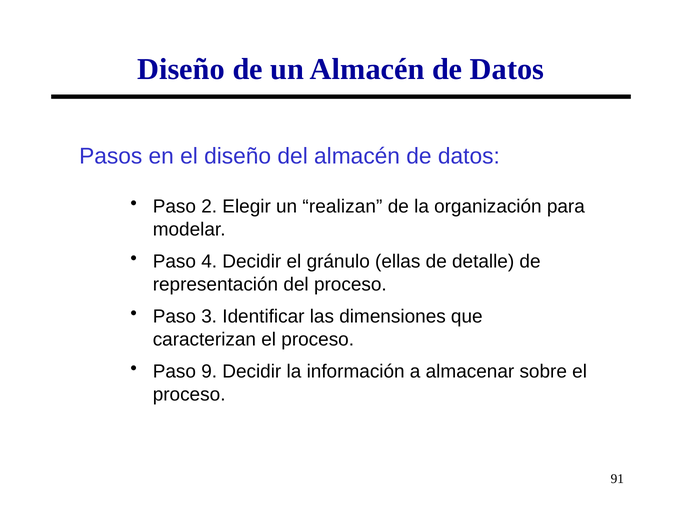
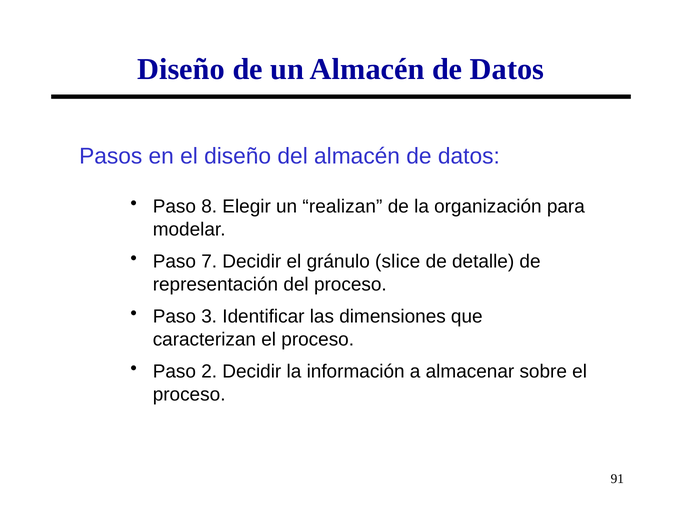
2: 2 -> 8
4: 4 -> 7
ellas: ellas -> slice
9: 9 -> 2
